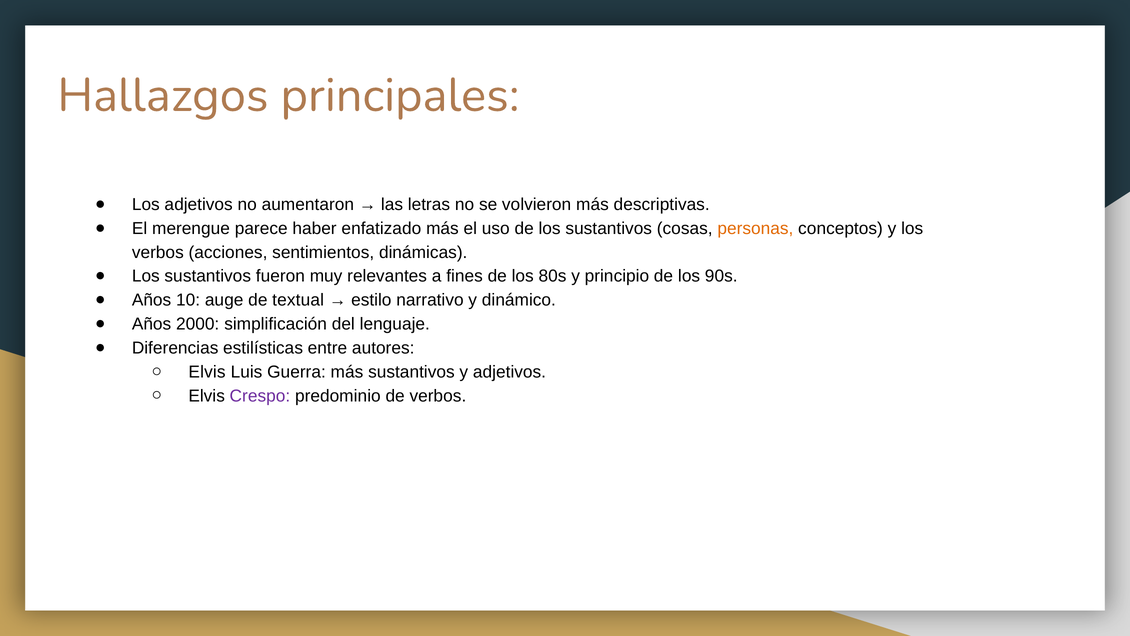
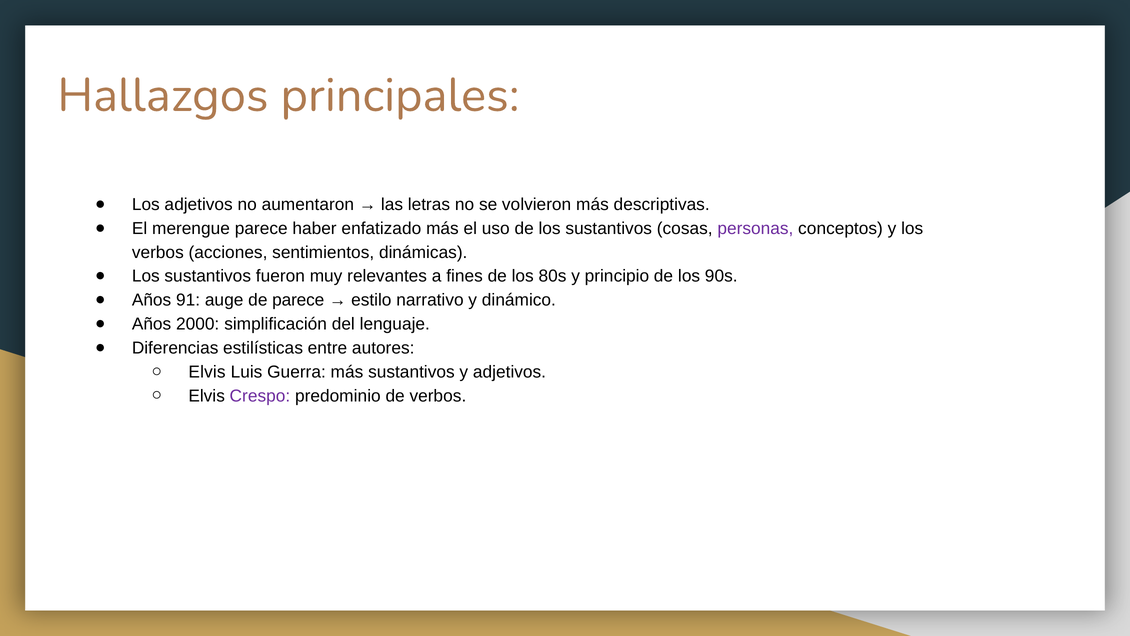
personas colour: orange -> purple
10: 10 -> 91
de textual: textual -> parece
